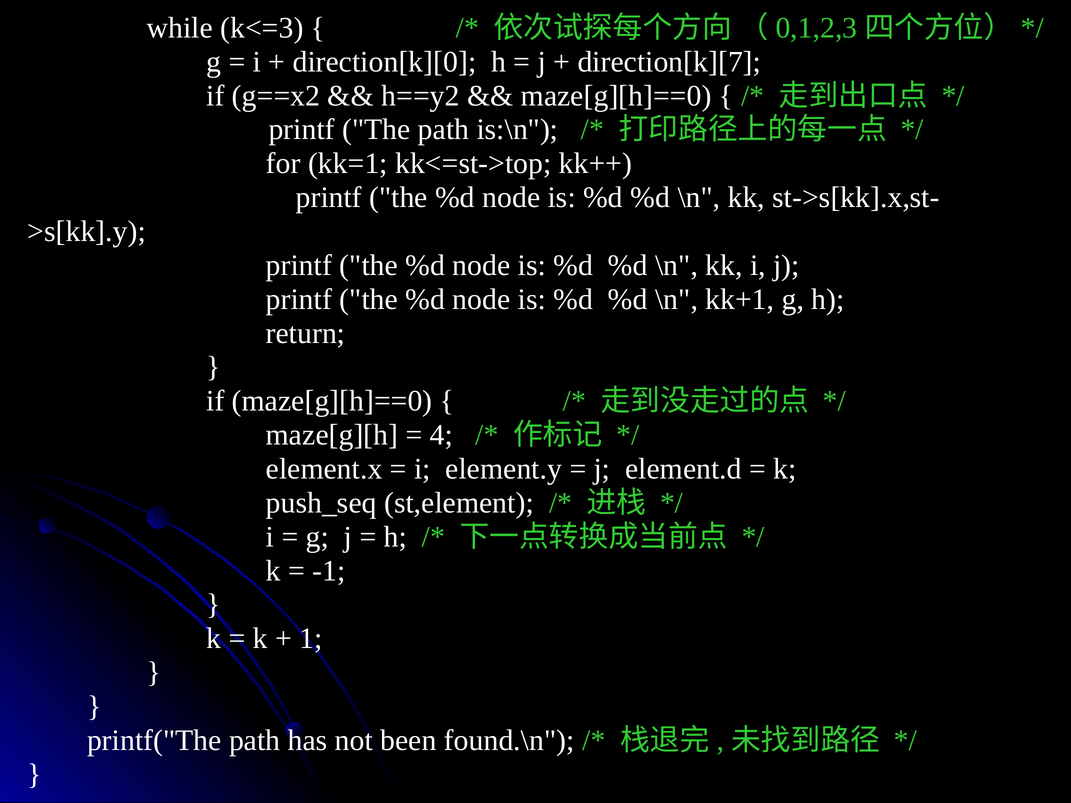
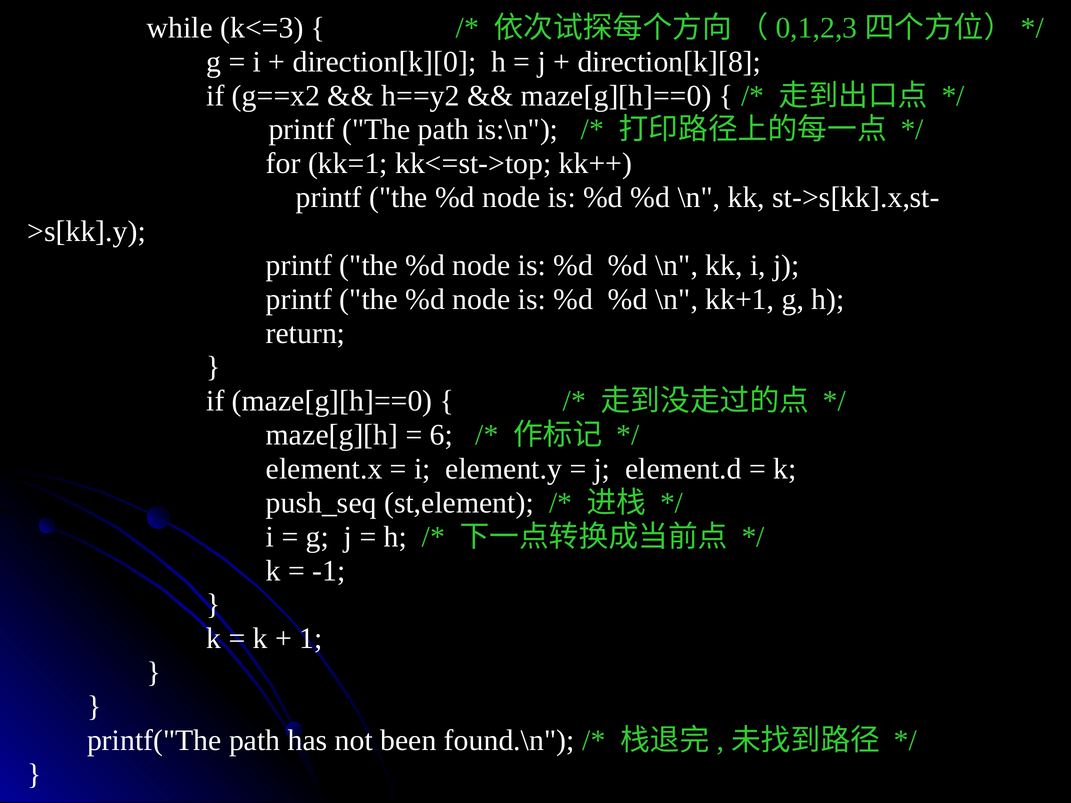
direction[k][7: direction[k][7 -> direction[k][8
4: 4 -> 6
